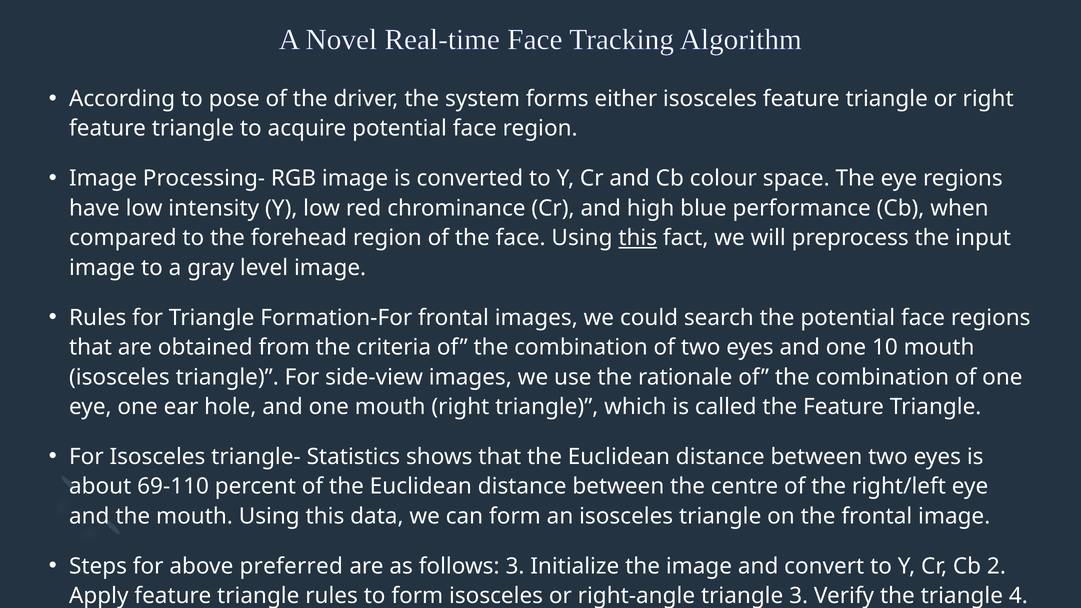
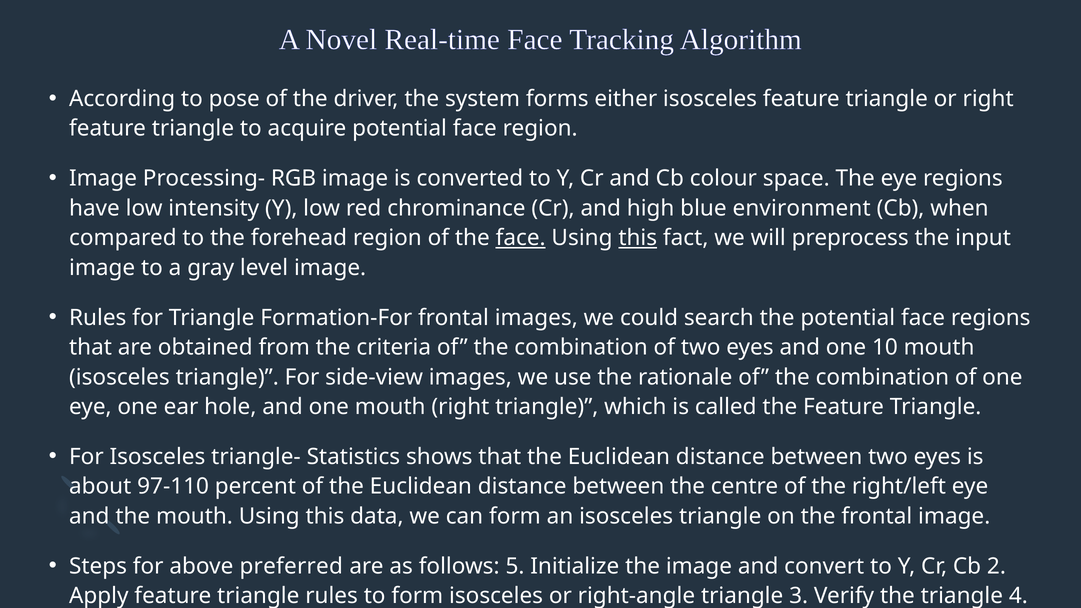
performance: performance -> environment
face at (521, 238) underline: none -> present
69-110: 69-110 -> 97-110
follows 3: 3 -> 5
